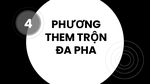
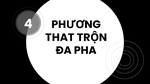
THEM: THEM -> THAT
